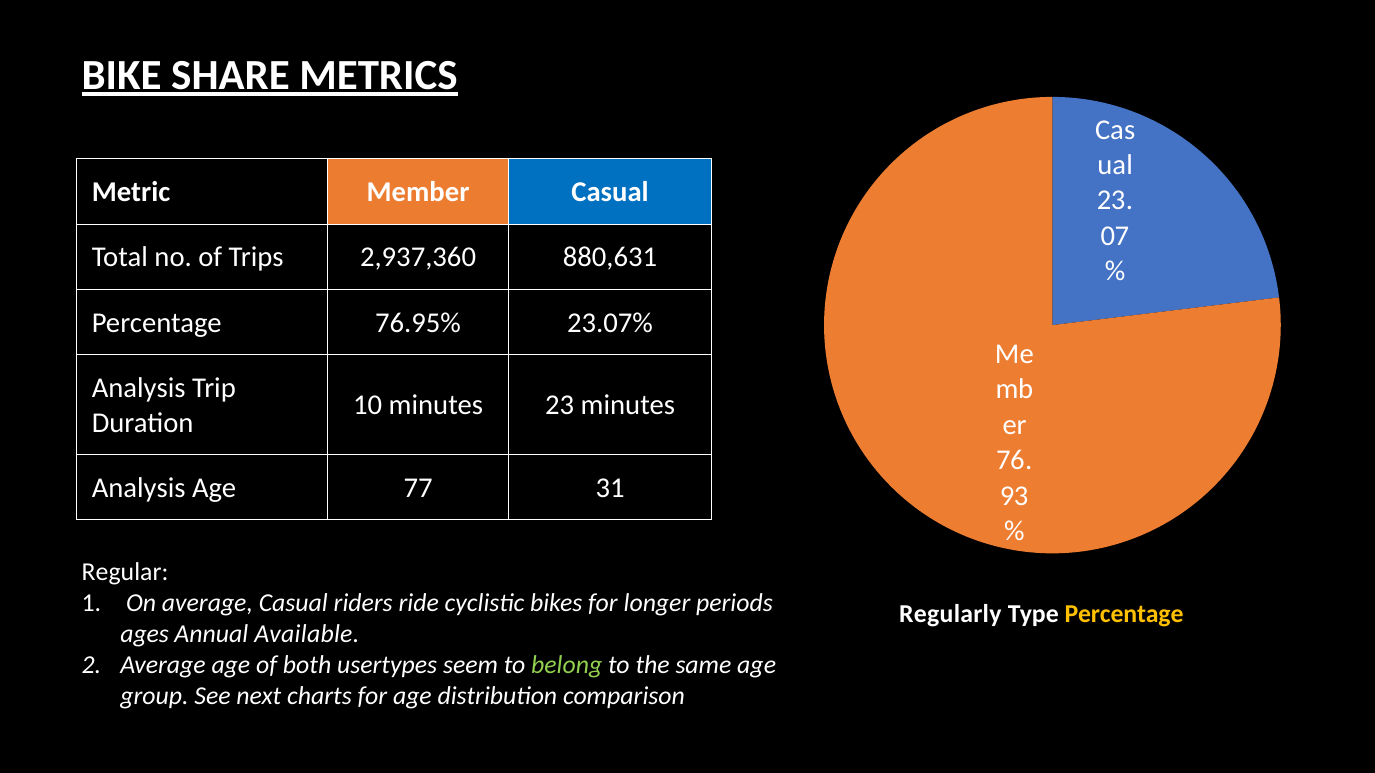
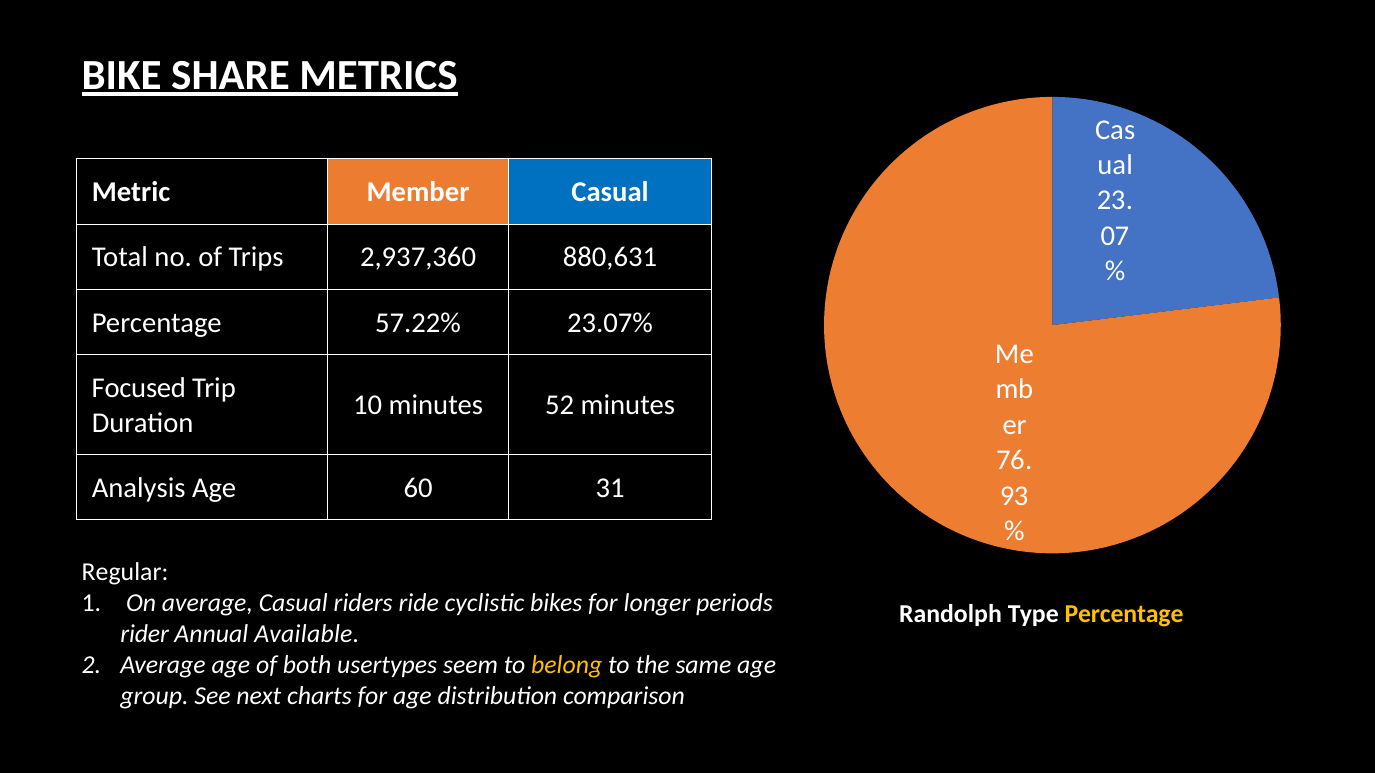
76.95%: 76.95% -> 57.22%
Analysis at (139, 388): Analysis -> Focused
minutes 23: 23 -> 52
77: 77 -> 60
Regularly: Regularly -> Randolph
ages: ages -> rider
belong colour: light green -> yellow
